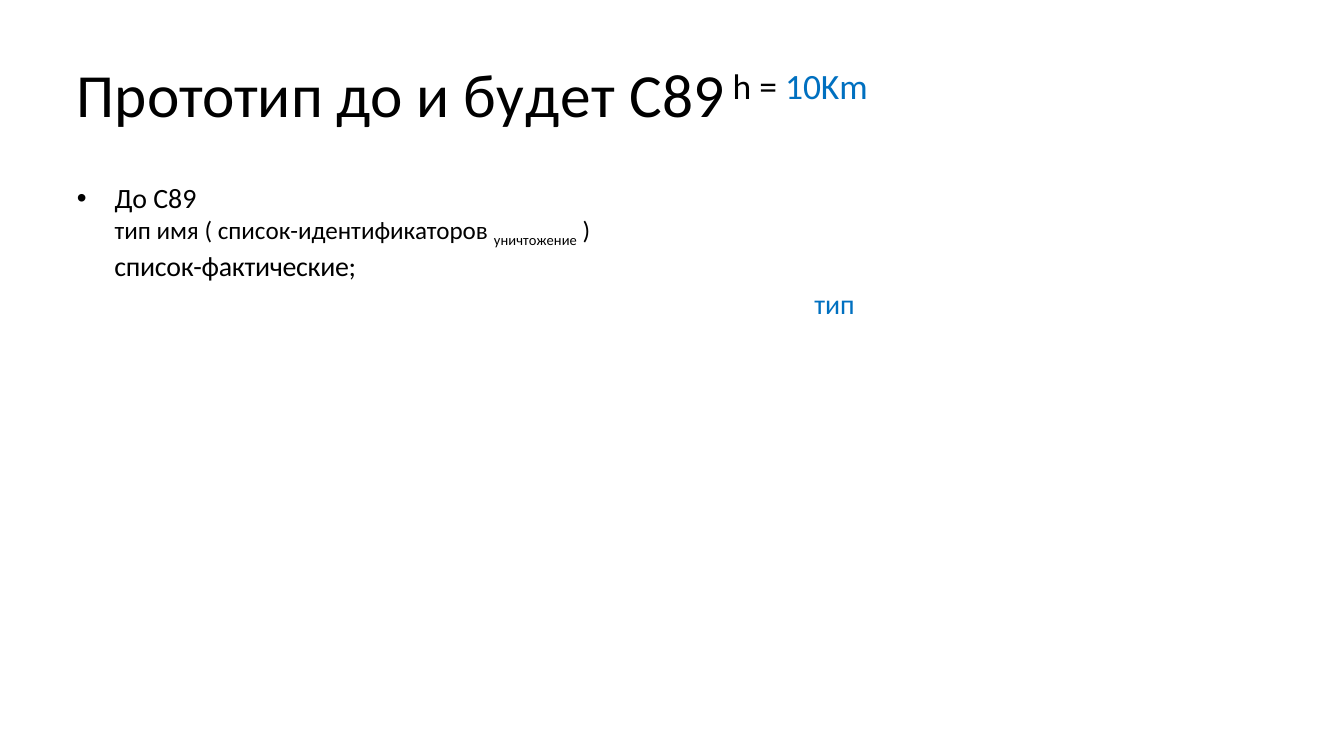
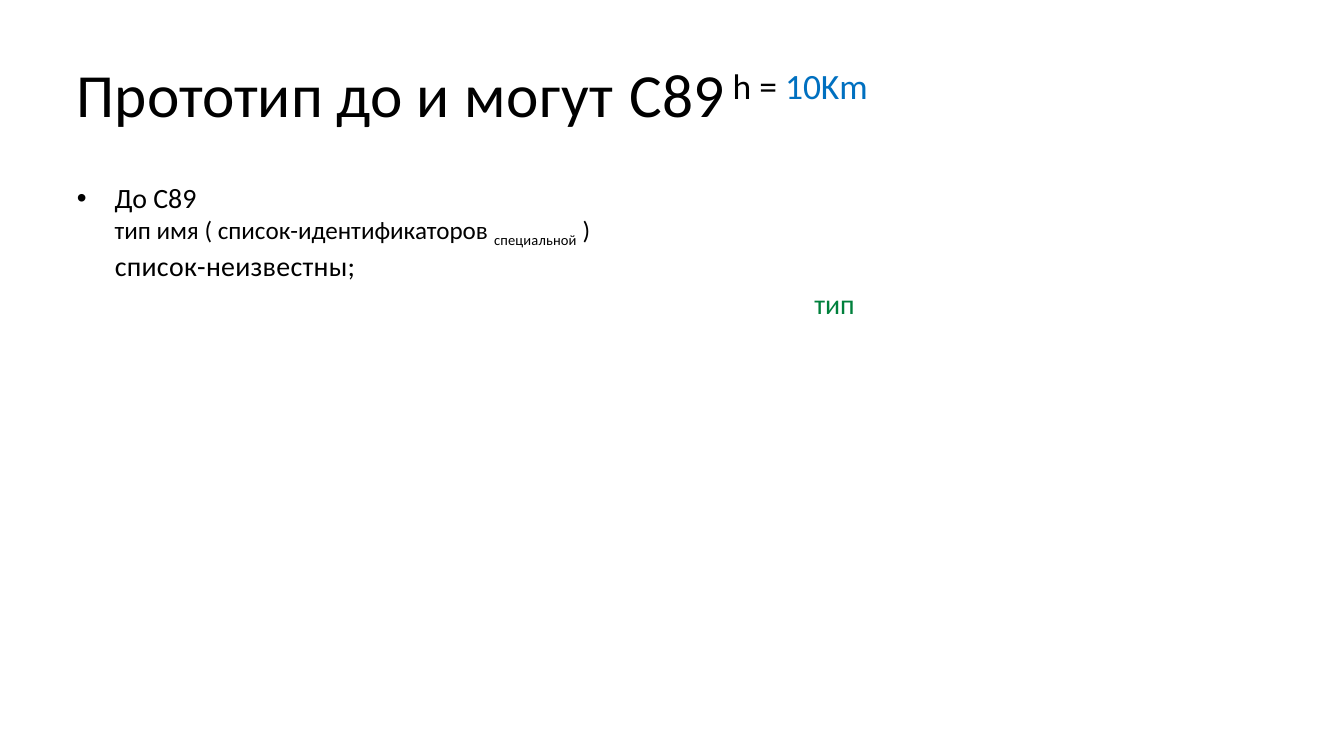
будет: будет -> могут
уничтожение: уничтожение -> специальной
список-фактические: список-фактические -> список-неизвестны
тип at (834, 305) colour: blue -> green
